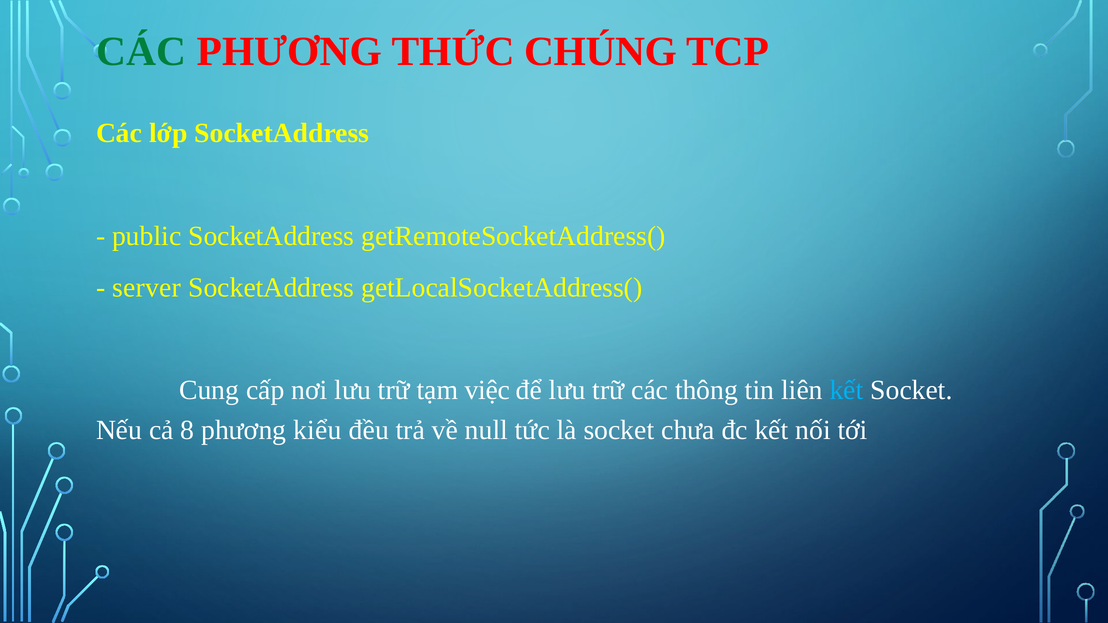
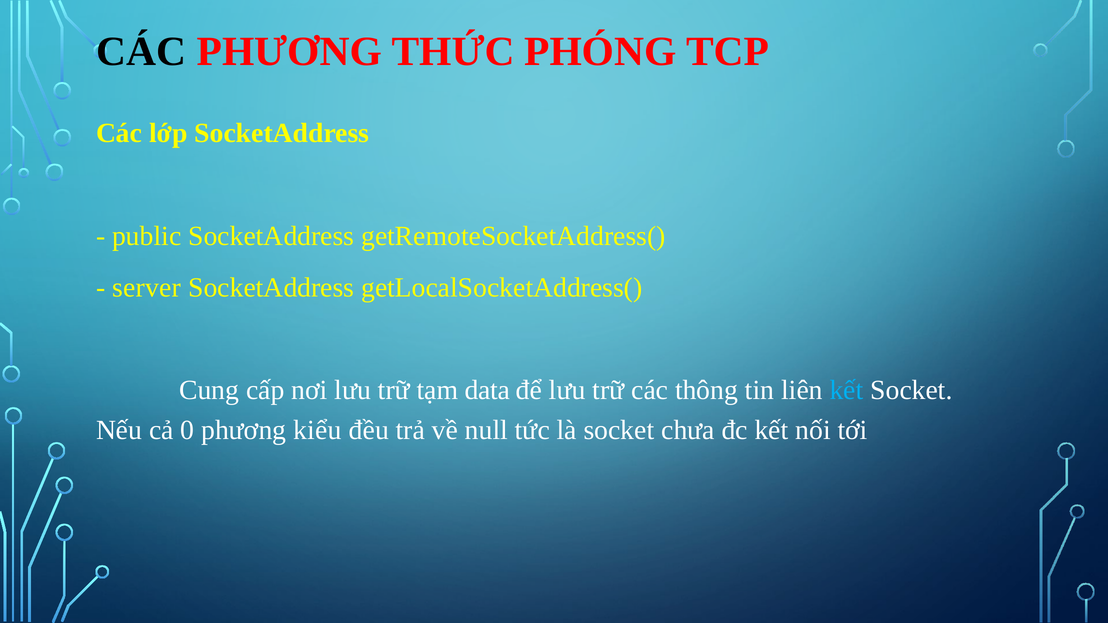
CÁC at (141, 52) colour: green -> black
CHÚNG: CHÚNG -> PHÓNG
việc: việc -> data
8: 8 -> 0
